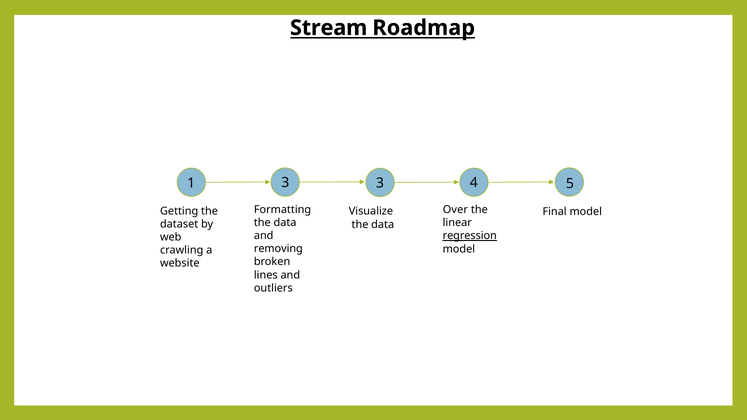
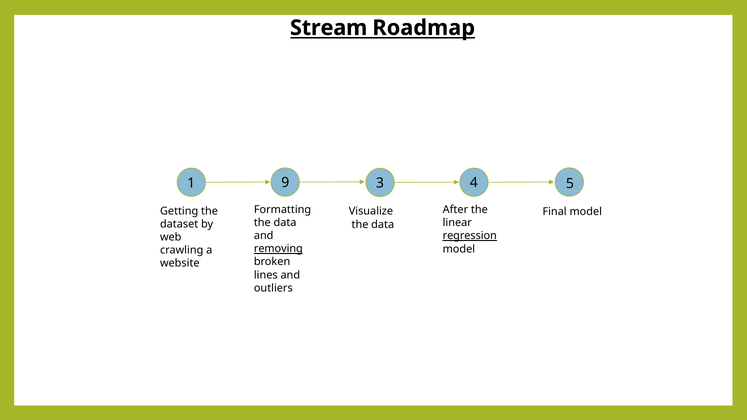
1 3: 3 -> 9
Over: Over -> After
removing underline: none -> present
